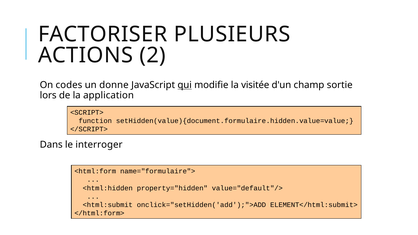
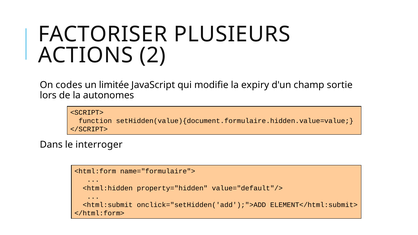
donne: donne -> limitée
qui underline: present -> none
visitée: visitée -> expiry
application: application -> autonomes
